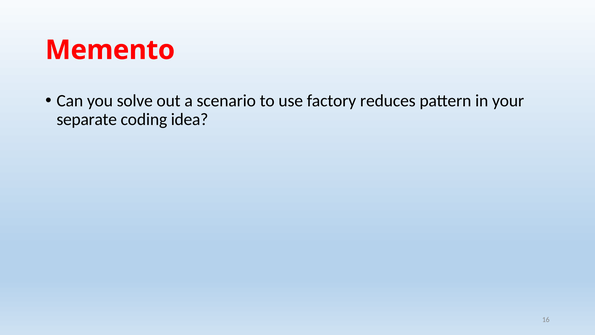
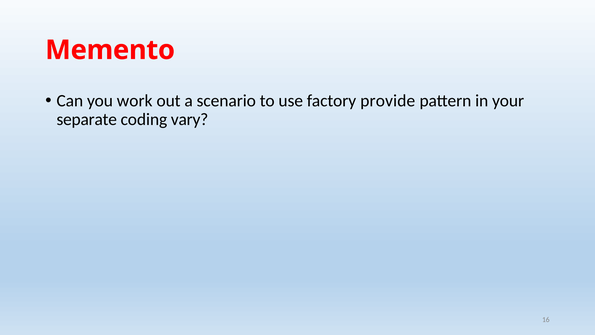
solve: solve -> work
reduces: reduces -> provide
idea: idea -> vary
